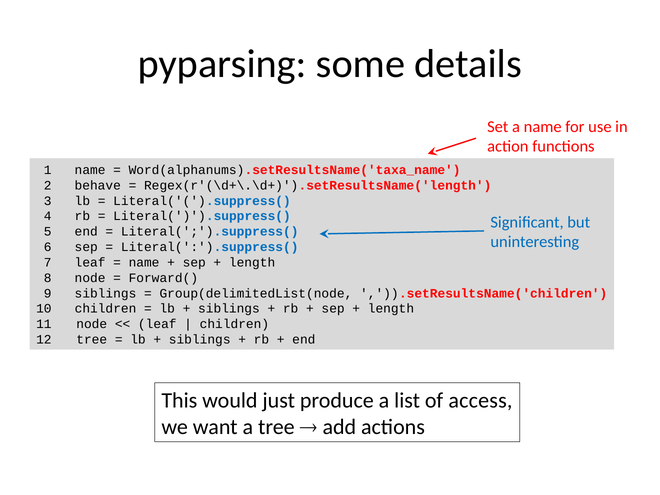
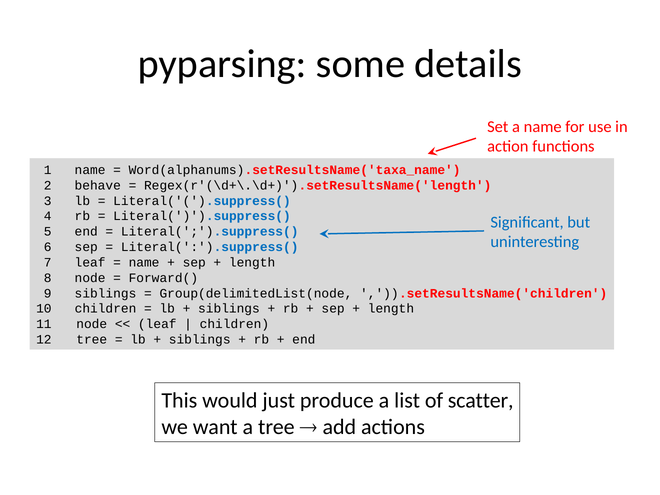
access: access -> scatter
